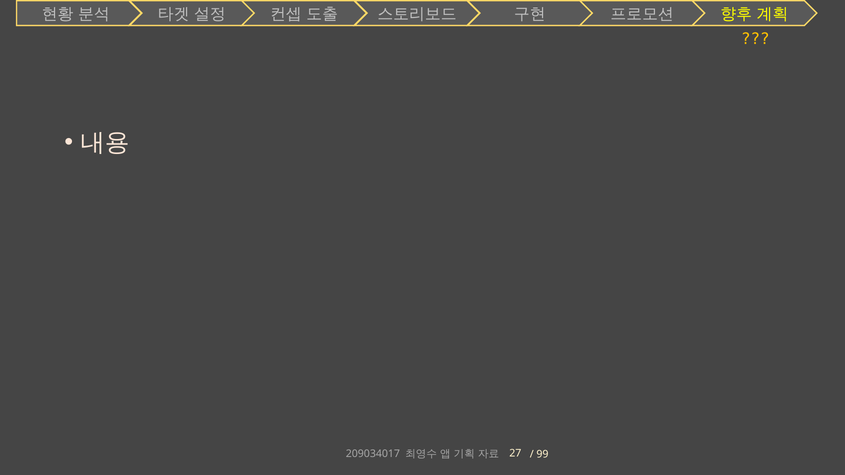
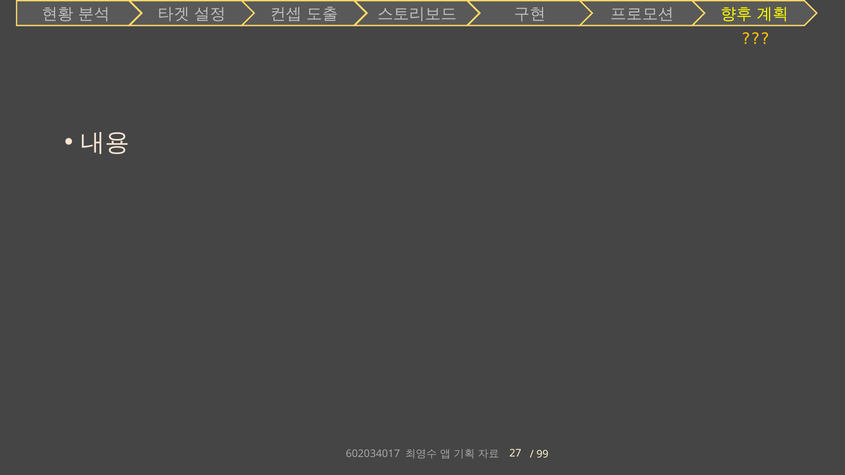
209034017: 209034017 -> 602034017
